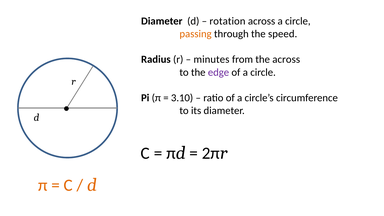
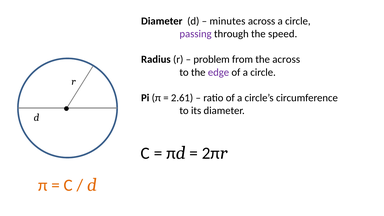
rotation: rotation -> minutes
passing colour: orange -> purple
minutes: minutes -> problem
3.10: 3.10 -> 2.61
